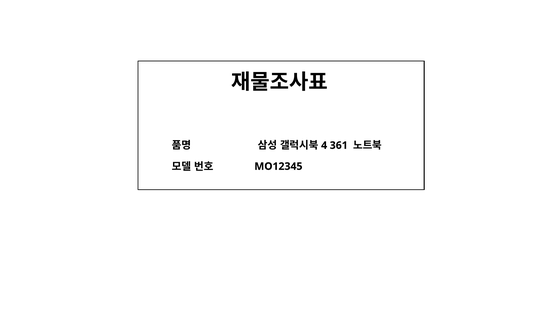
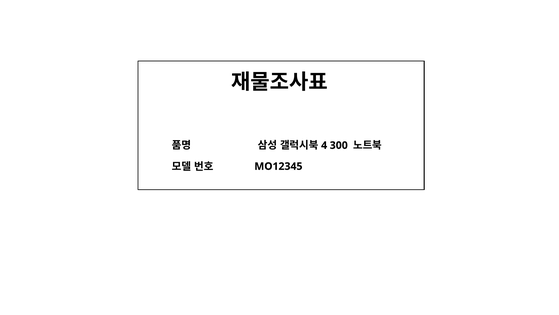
361: 361 -> 300
